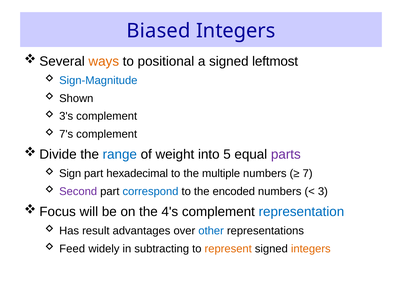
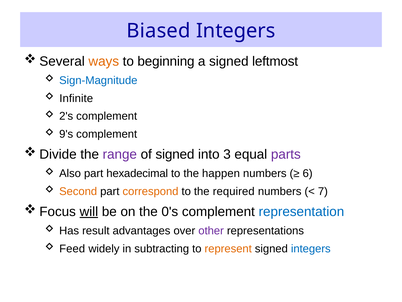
positional: positional -> beginning
Shown: Shown -> Infinite
3's: 3's -> 2's
7's: 7's -> 9's
range colour: blue -> purple
of weight: weight -> signed
5: 5 -> 3
Sign: Sign -> Also
multiple: multiple -> happen
7: 7 -> 6
Second colour: purple -> orange
correspond colour: blue -> orange
encoded: encoded -> required
3: 3 -> 7
will underline: none -> present
4's: 4's -> 0's
other colour: blue -> purple
integers at (311, 248) colour: orange -> blue
